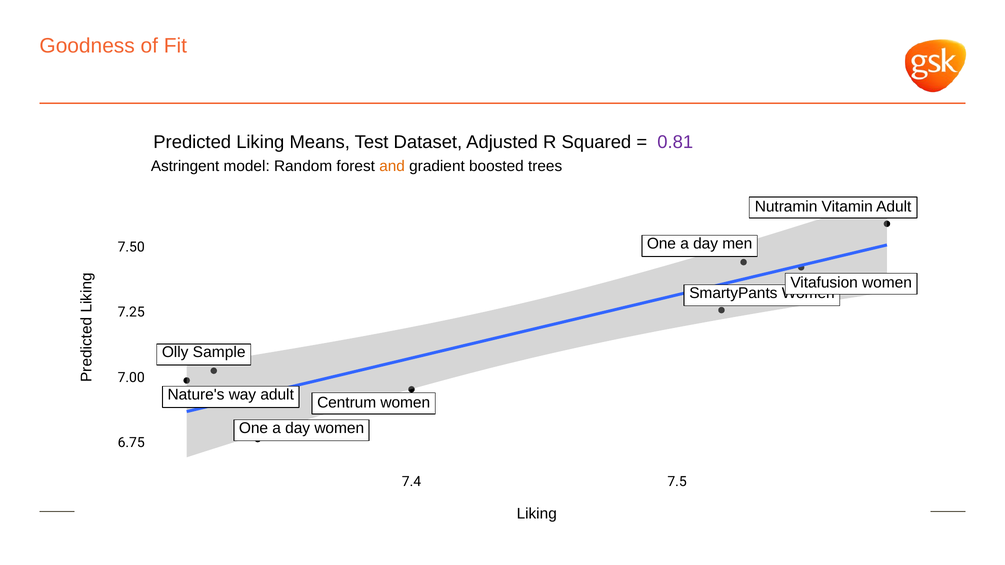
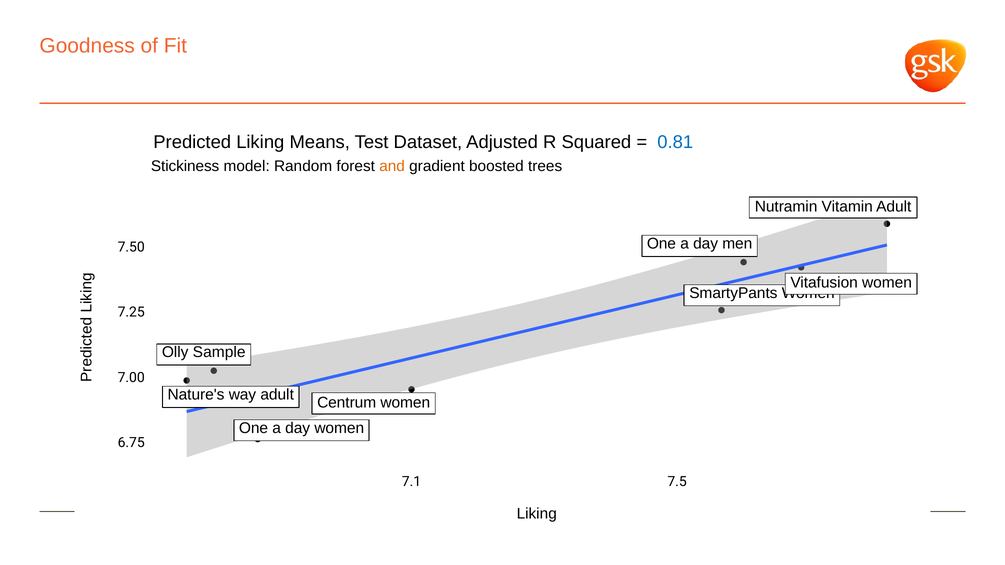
0.81 colour: purple -> blue
Astringent: Astringent -> Stickiness
7.4: 7.4 -> 7.1
